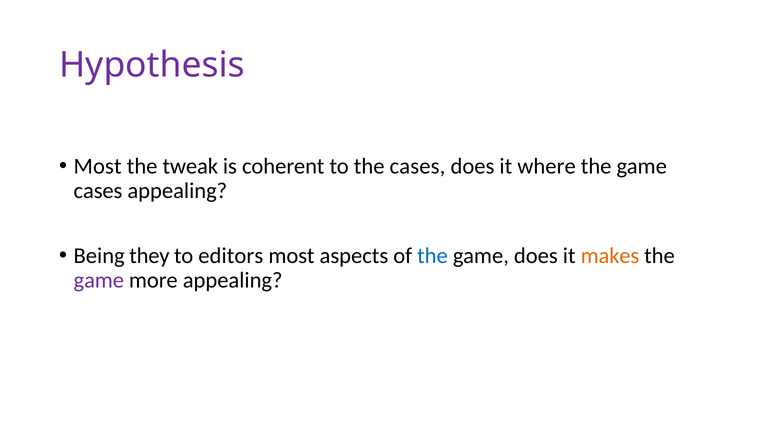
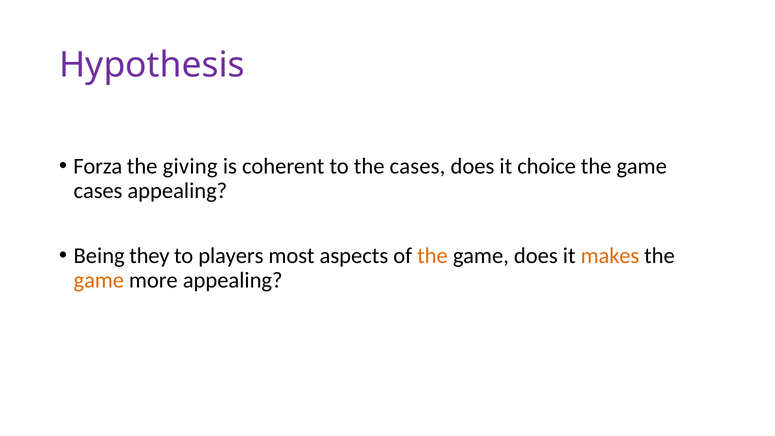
Most at (98, 166): Most -> Forza
tweak: tweak -> giving
where: where -> choice
editors: editors -> players
the at (432, 256) colour: blue -> orange
game at (99, 280) colour: purple -> orange
